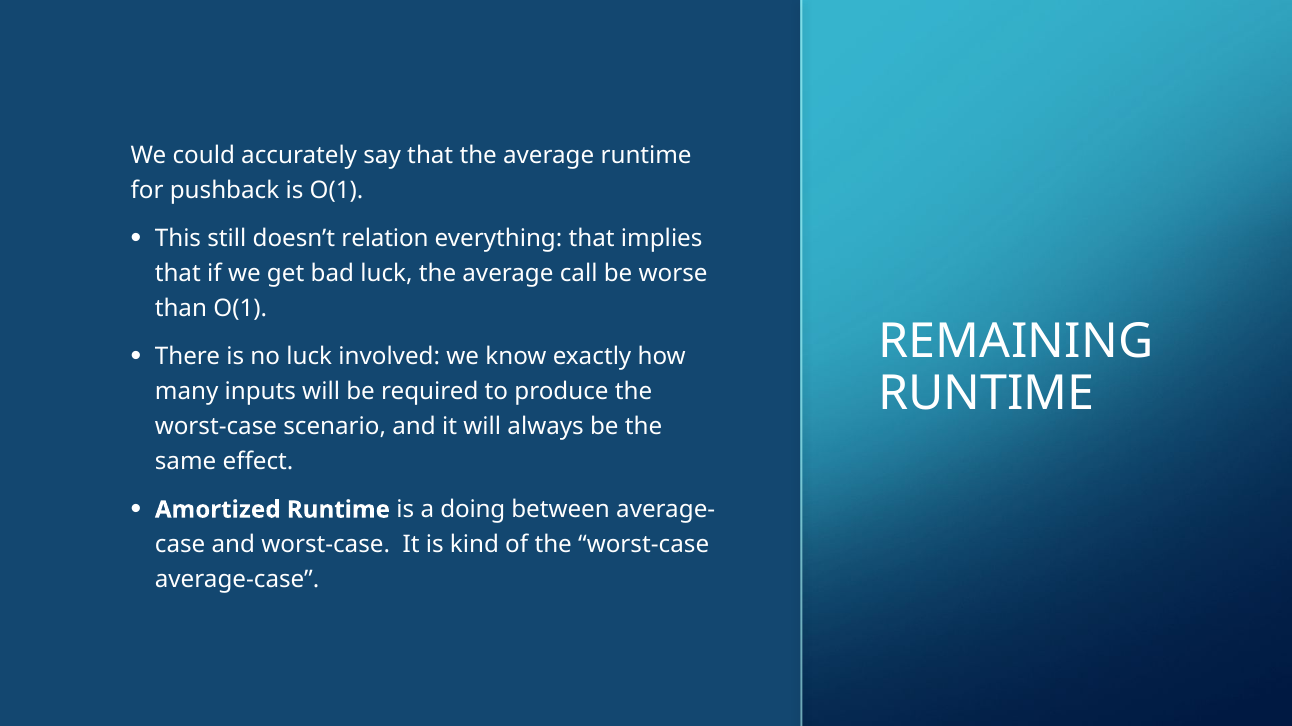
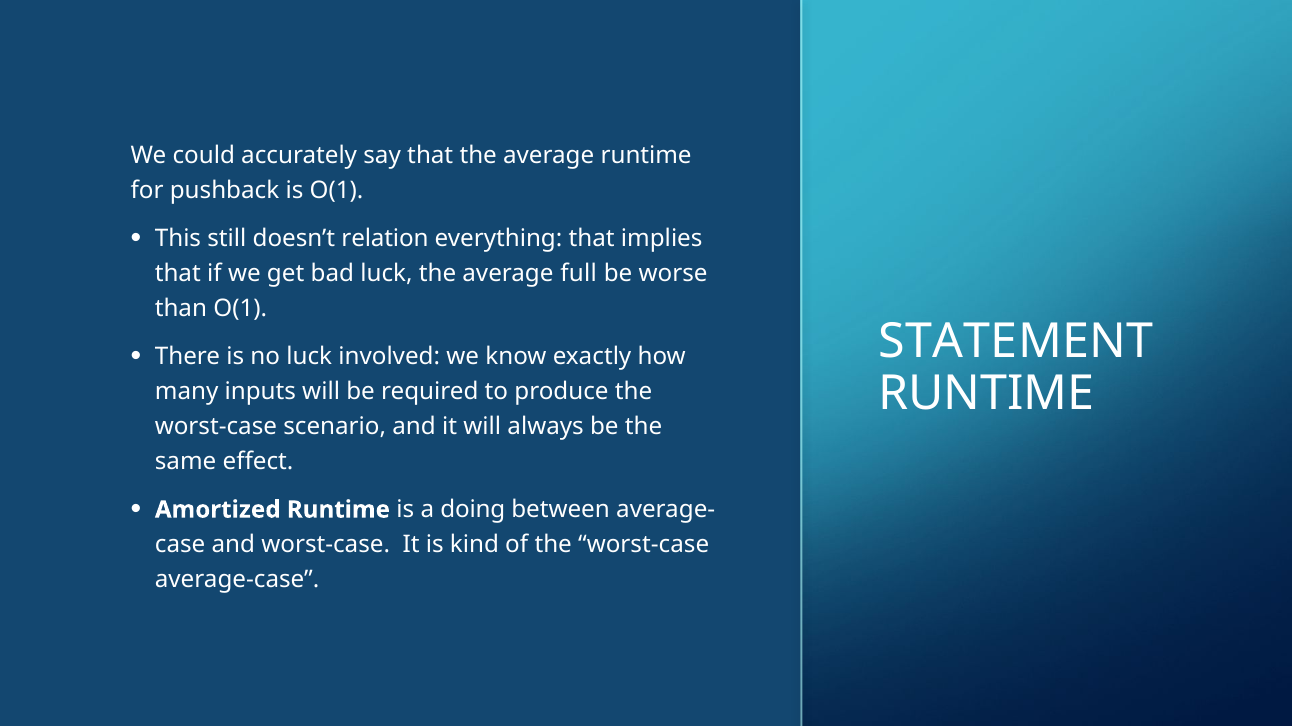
call: call -> full
REMAINING: REMAINING -> STATEMENT
